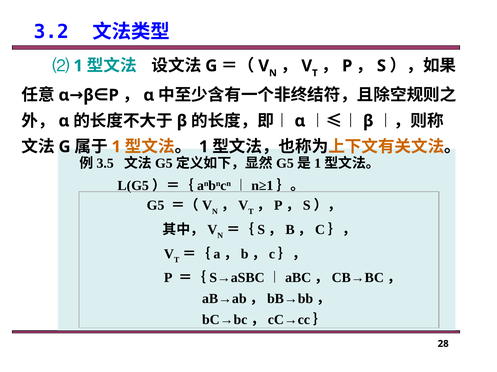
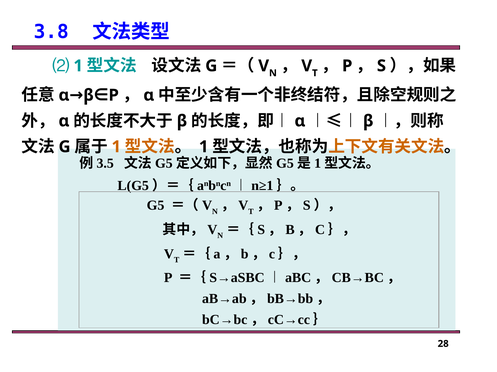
3.2: 3.2 -> 3.8
